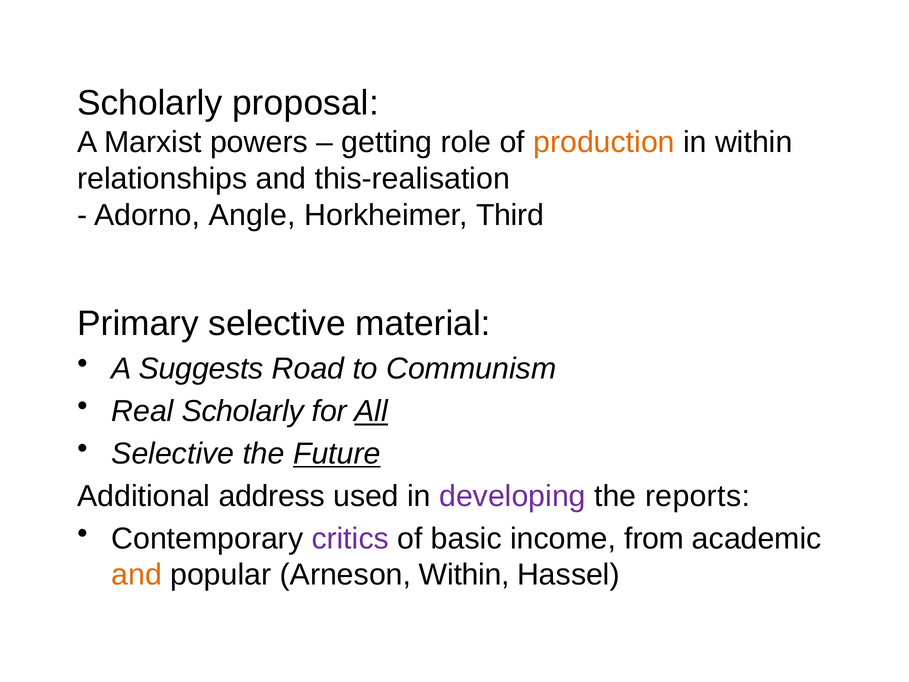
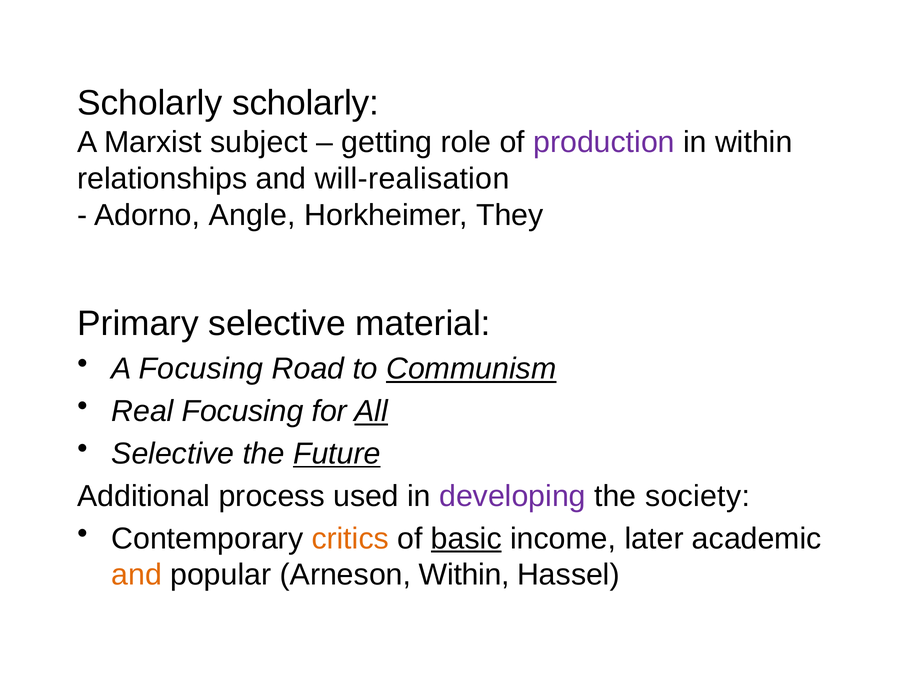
Scholarly proposal: proposal -> scholarly
powers: powers -> subject
production colour: orange -> purple
this-realisation: this-realisation -> will-realisation
Third: Third -> They
A Suggests: Suggests -> Focusing
Communism underline: none -> present
Real Scholarly: Scholarly -> Focusing
address: address -> process
reports: reports -> society
critics colour: purple -> orange
basic underline: none -> present
from: from -> later
